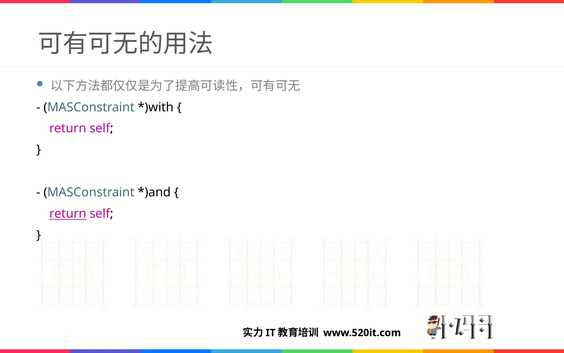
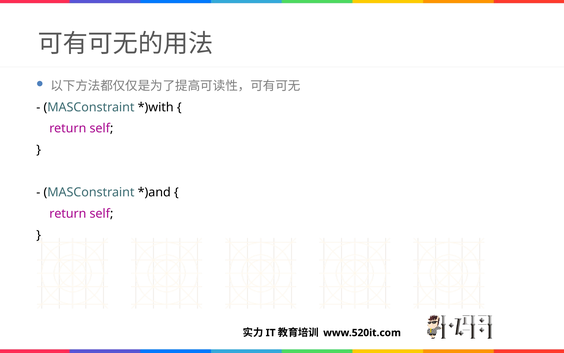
return at (68, 214) underline: present -> none
